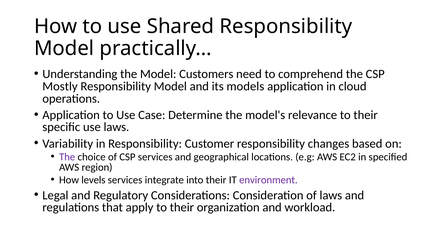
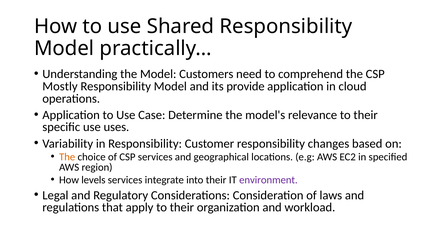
models: models -> provide
use laws: laws -> uses
The at (67, 157) colour: purple -> orange
